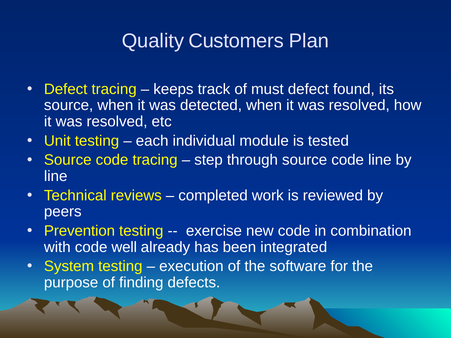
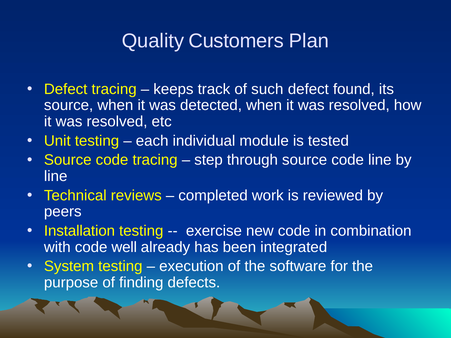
must: must -> such
Prevention: Prevention -> Installation
